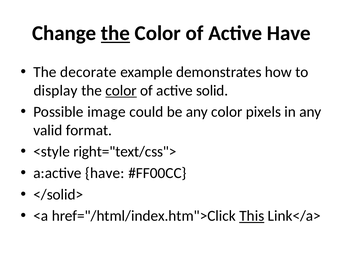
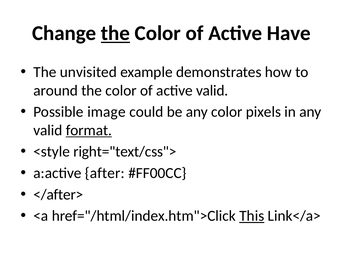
decorate: decorate -> unvisited
display: display -> around
color at (121, 90) underline: present -> none
active solid: solid -> valid
format underline: none -> present
a:active have: have -> after
</solid>: </solid> -> </after>
